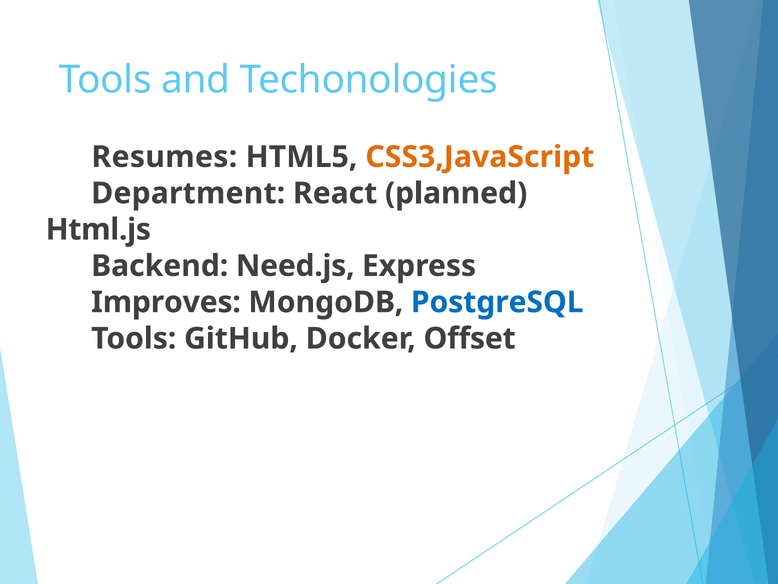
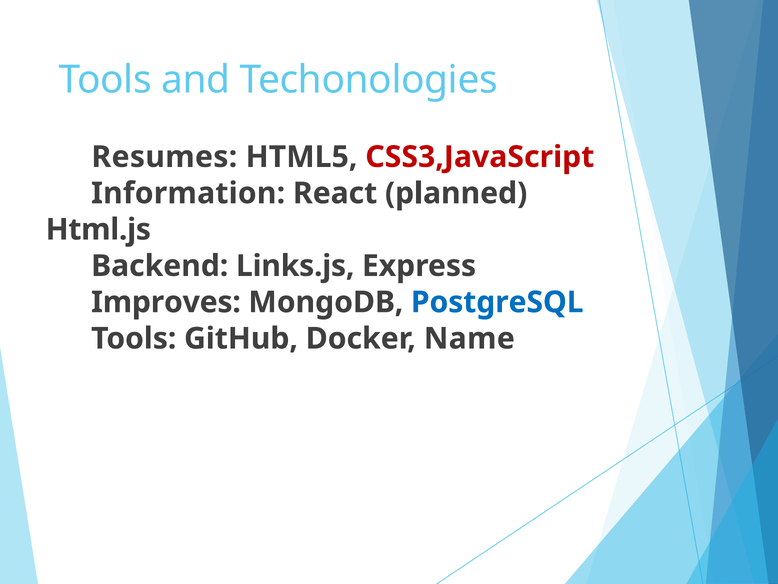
CSS3,JavaScript colour: orange -> red
Department: Department -> Information
Need.js: Need.js -> Links.js
Offset: Offset -> Name
